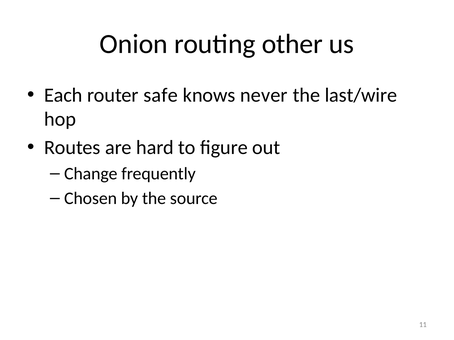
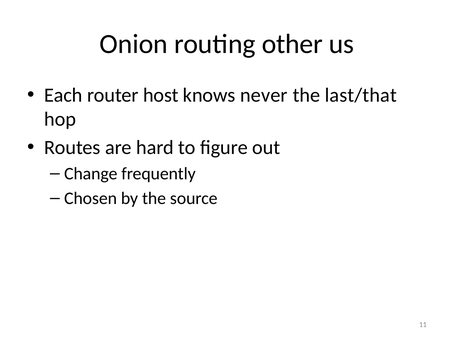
safe: safe -> host
last/wire: last/wire -> last/that
